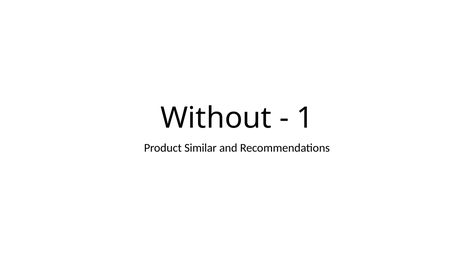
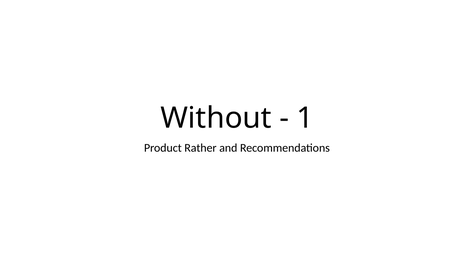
Similar: Similar -> Rather
